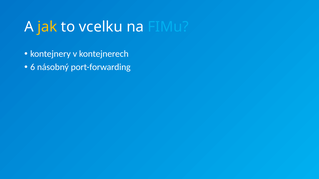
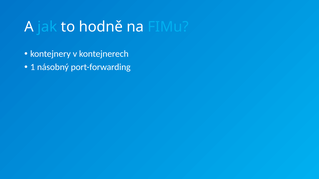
jak colour: yellow -> light blue
vcelku: vcelku -> hodně
6: 6 -> 1
